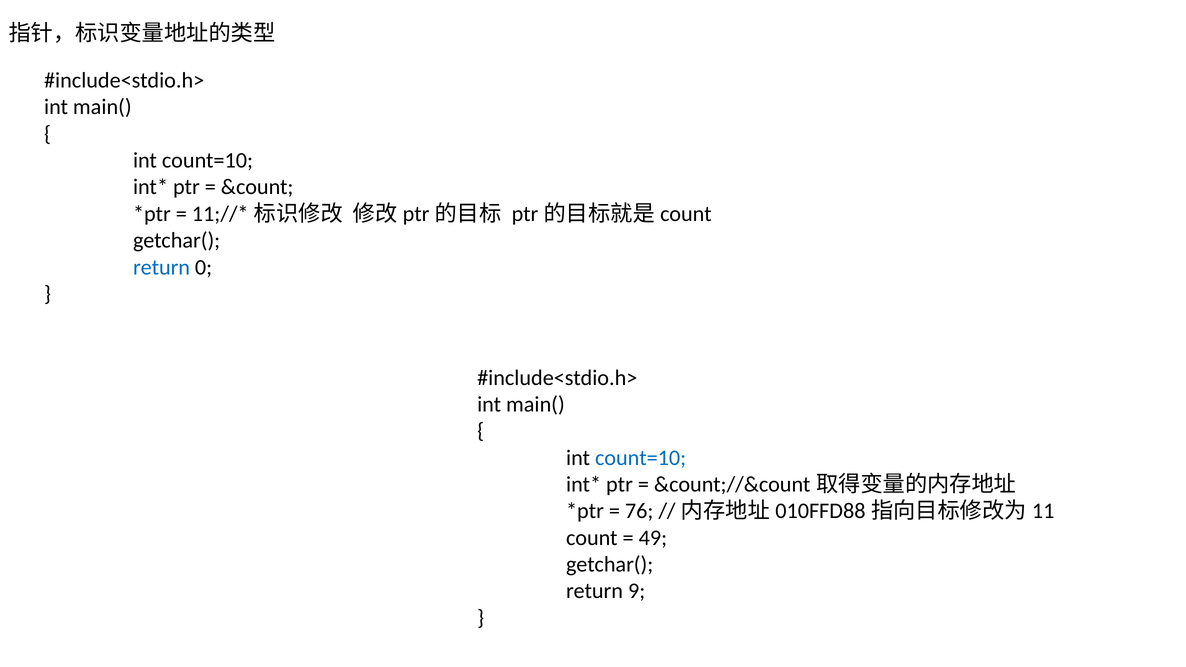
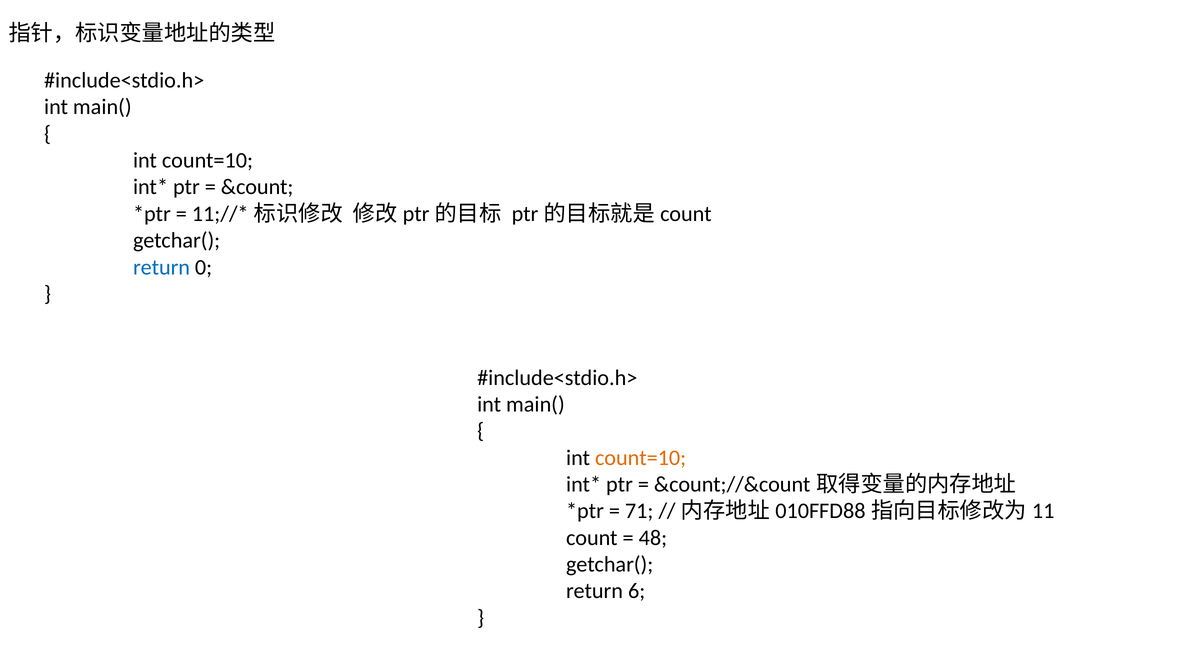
count=10 at (641, 458) colour: blue -> orange
76: 76 -> 71
49: 49 -> 48
9: 9 -> 6
